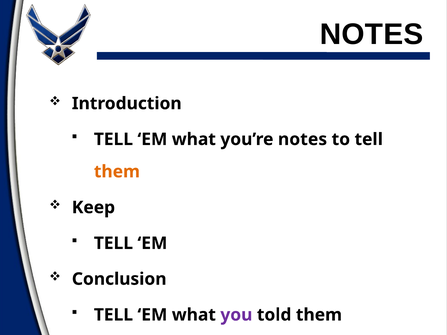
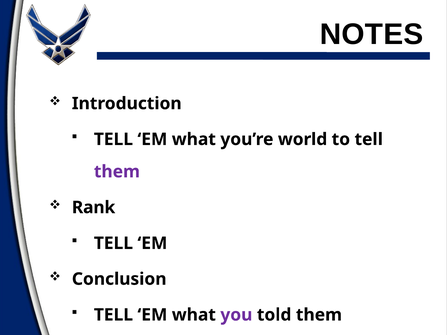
you’re notes: notes -> world
them at (117, 172) colour: orange -> purple
Keep: Keep -> Rank
